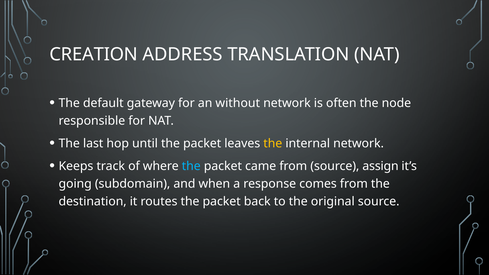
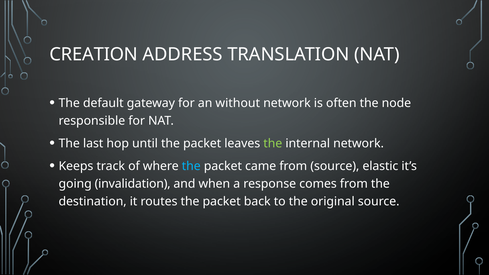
the at (273, 143) colour: yellow -> light green
assign: assign -> elastic
subdomain: subdomain -> invalidation
